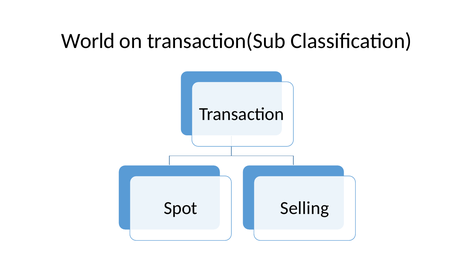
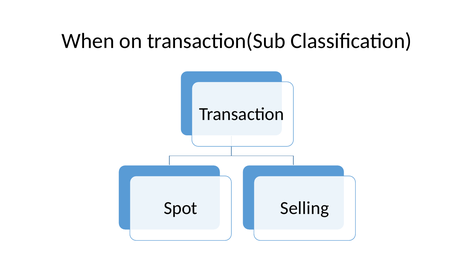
World: World -> When
